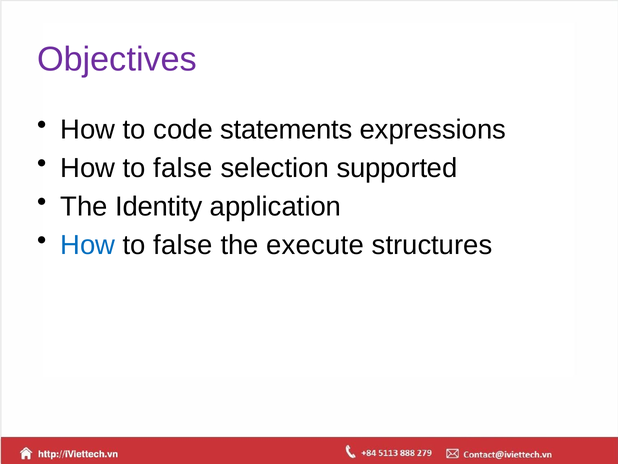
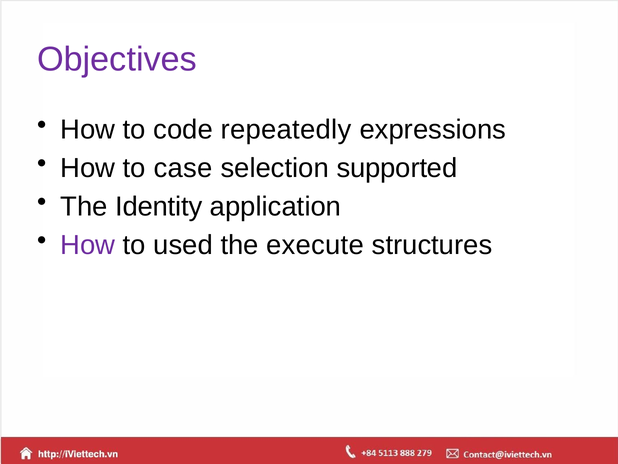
statements: statements -> repeatedly
false at (183, 168): false -> case
How at (88, 245) colour: blue -> purple
false at (183, 245): false -> used
